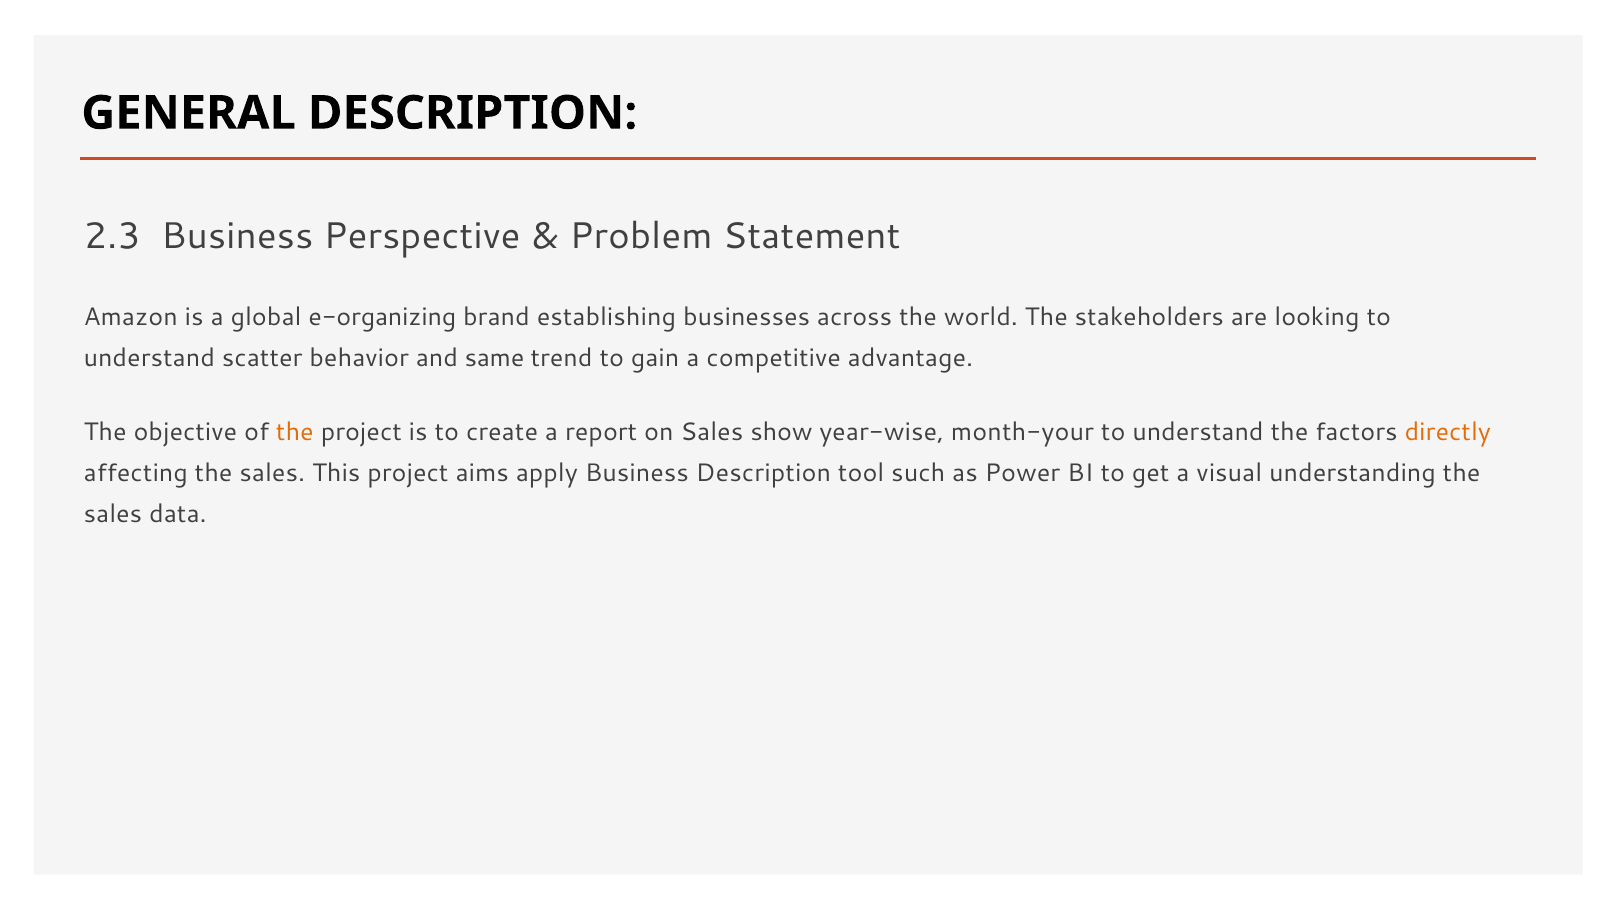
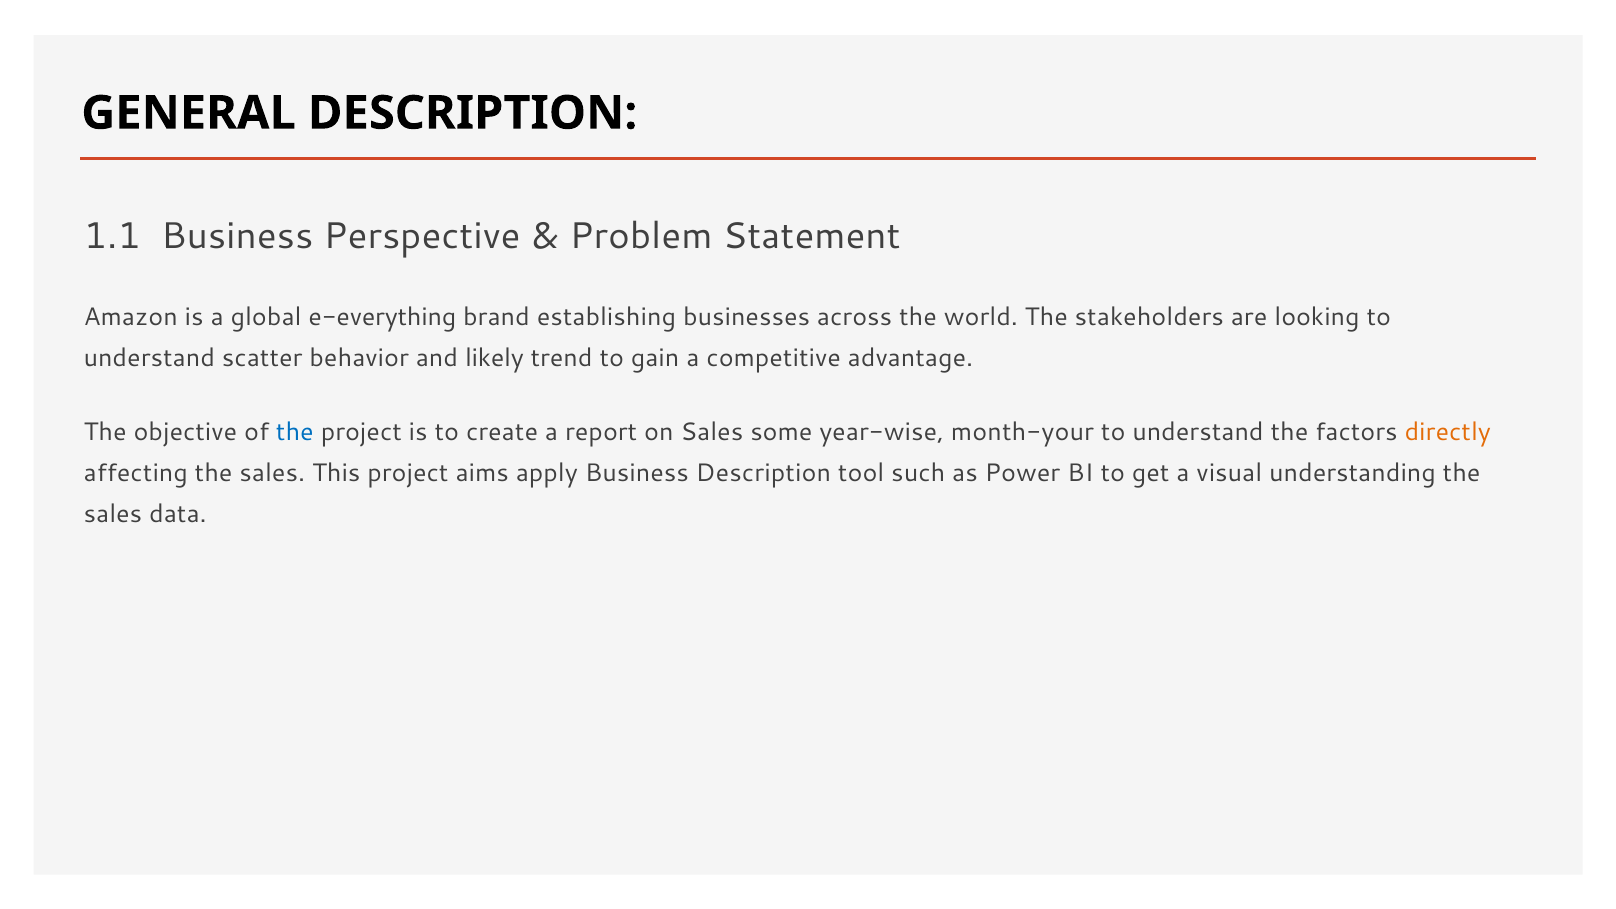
2.3: 2.3 -> 1.1
e-organizing: e-organizing -> e-everything
same: same -> likely
the at (295, 432) colour: orange -> blue
show: show -> some
